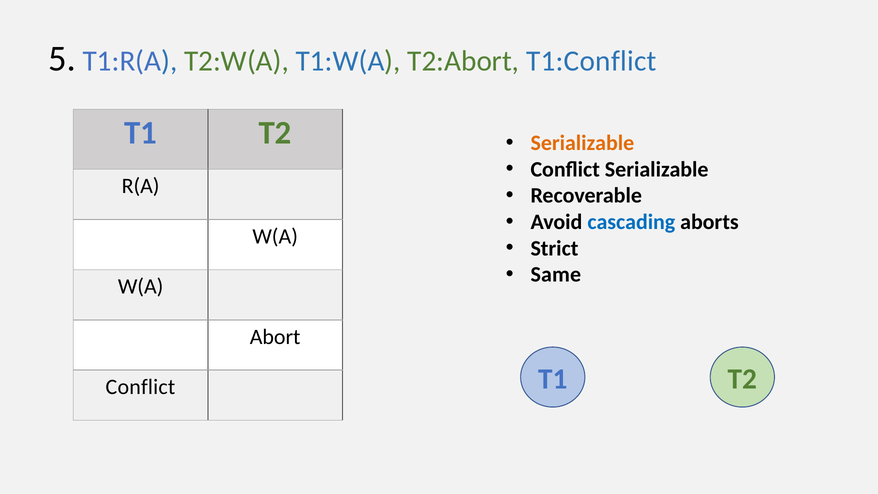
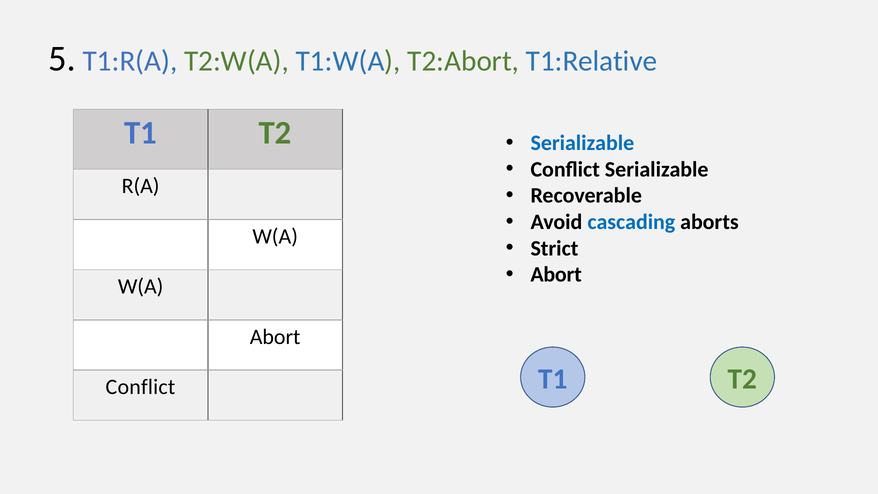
T1:Conflict: T1:Conflict -> T1:Relative
Serializable at (582, 143) colour: orange -> blue
Same at (556, 275): Same -> Abort
